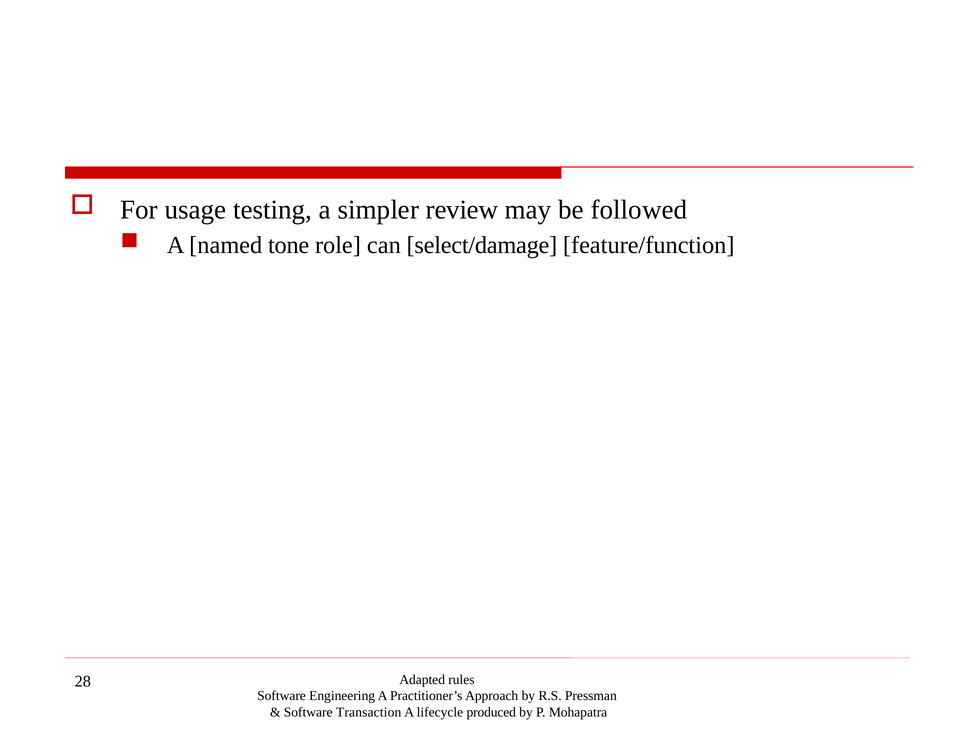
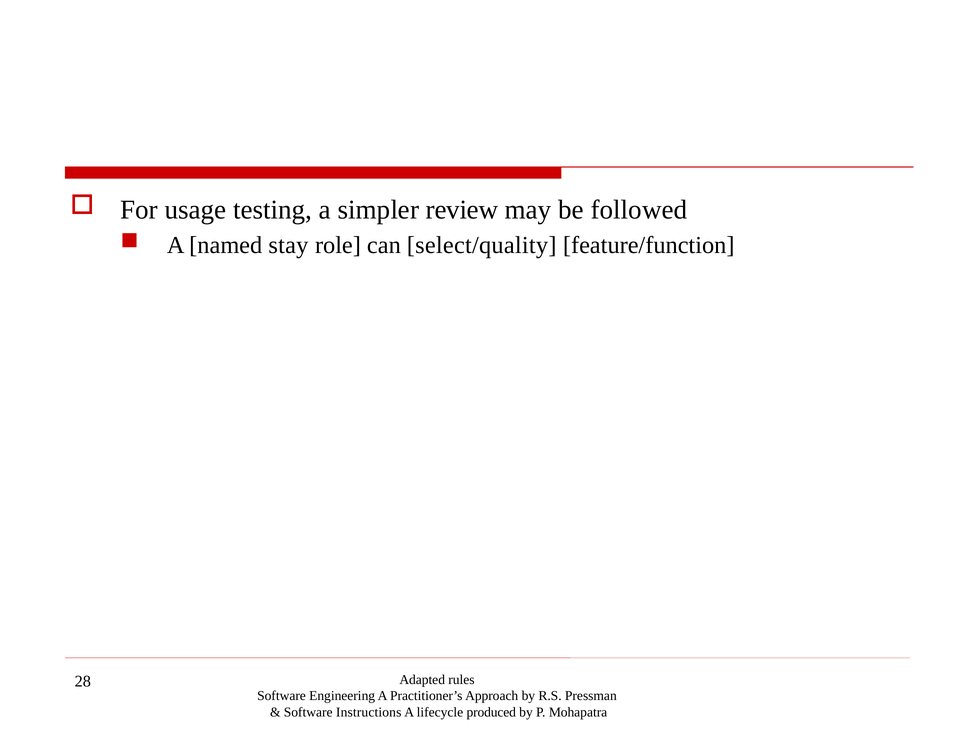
tone: tone -> stay
select/damage: select/damage -> select/quality
Transaction: Transaction -> Instructions
